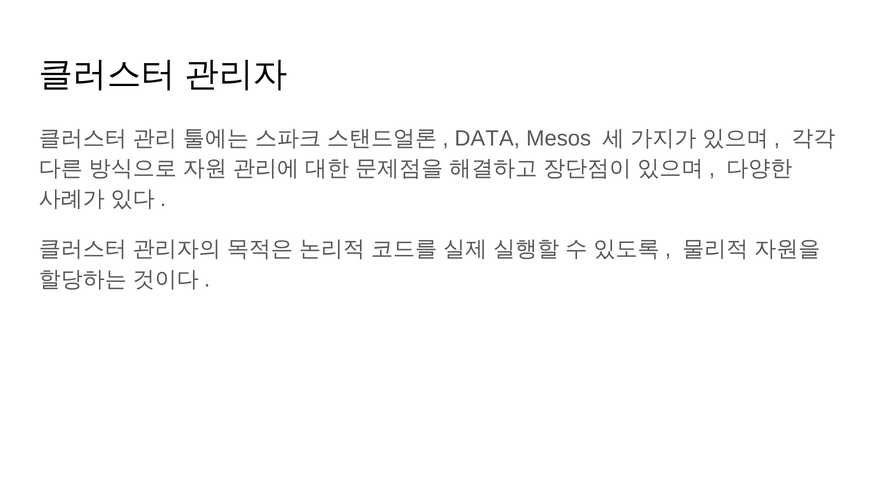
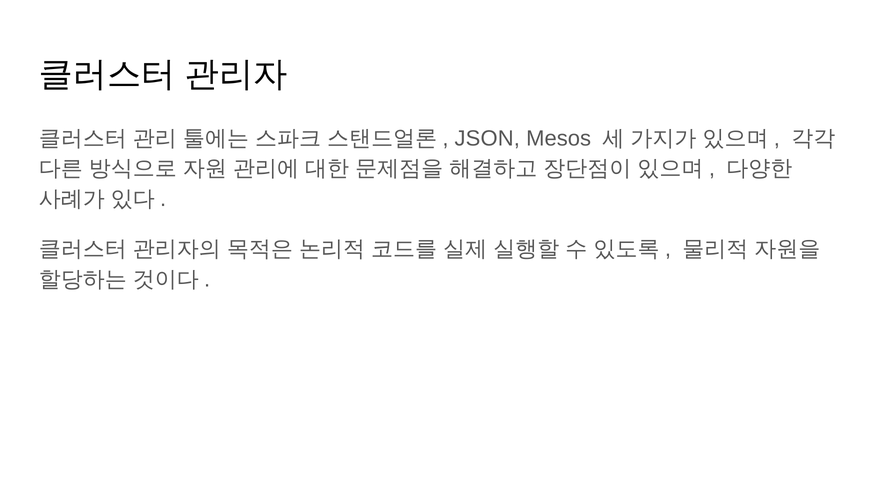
DATA: DATA -> JSON
